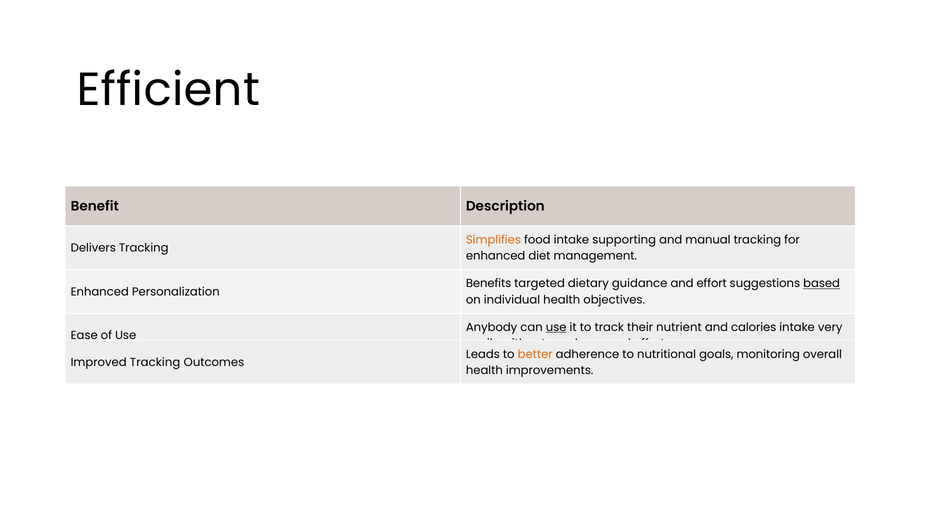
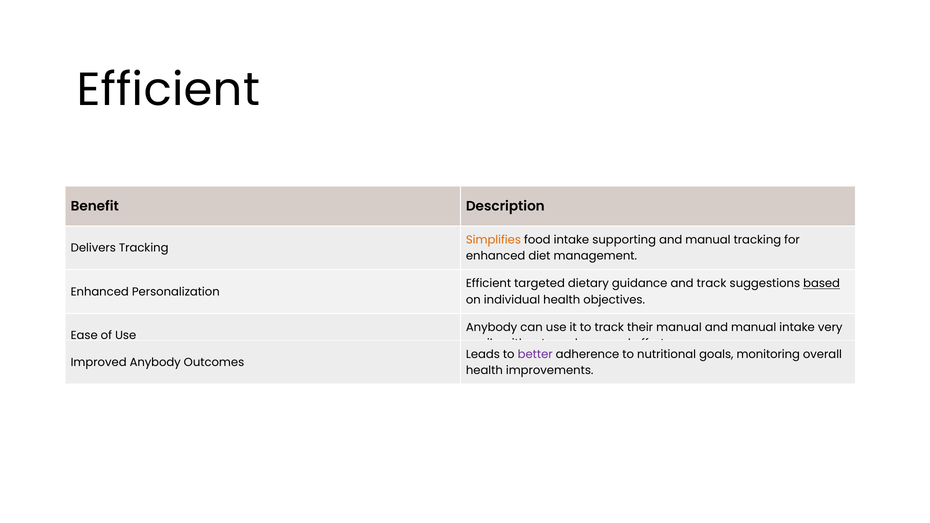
Benefits at (489, 284): Benefits -> Efficient
and effort: effort -> track
use at (556, 327) underline: present -> none
their nutrient: nutrient -> manual
calories at (754, 327): calories -> manual
better colour: orange -> purple
Improved Tracking: Tracking -> Anybody
